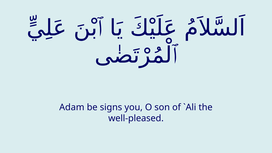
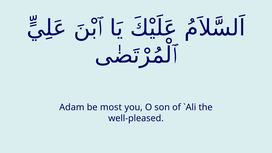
signs: signs -> most
